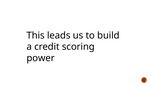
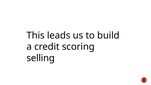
power: power -> selling
